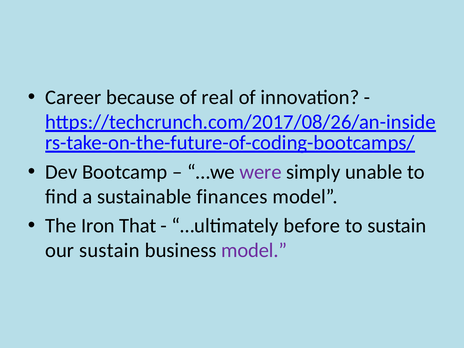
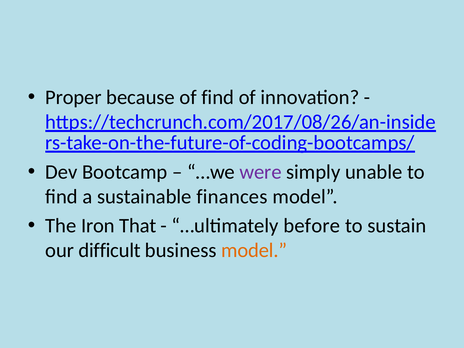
Career: Career -> Proper
of real: real -> find
our sustain: sustain -> difficult
model at (254, 250) colour: purple -> orange
